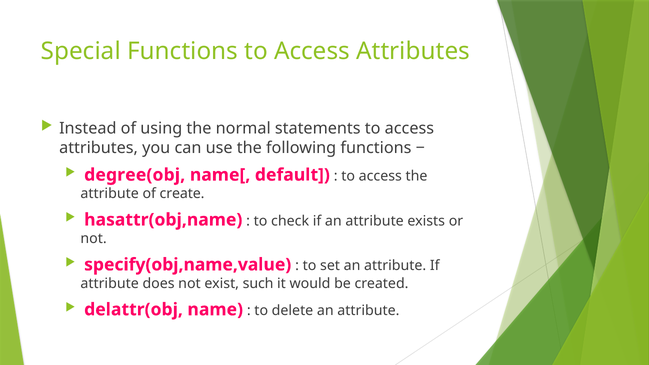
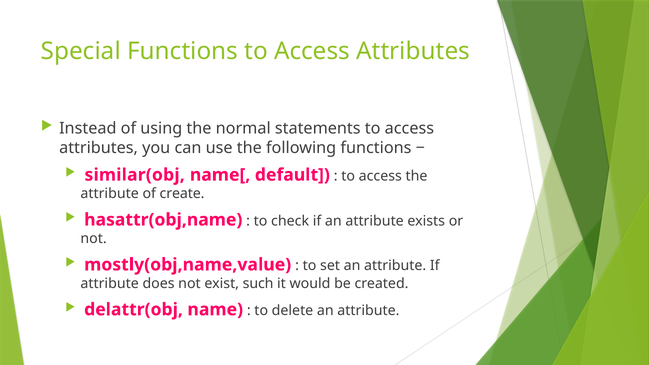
degree(obj: degree(obj -> similar(obj
specify(obj,name,value: specify(obj,name,value -> mostly(obj,name,value
